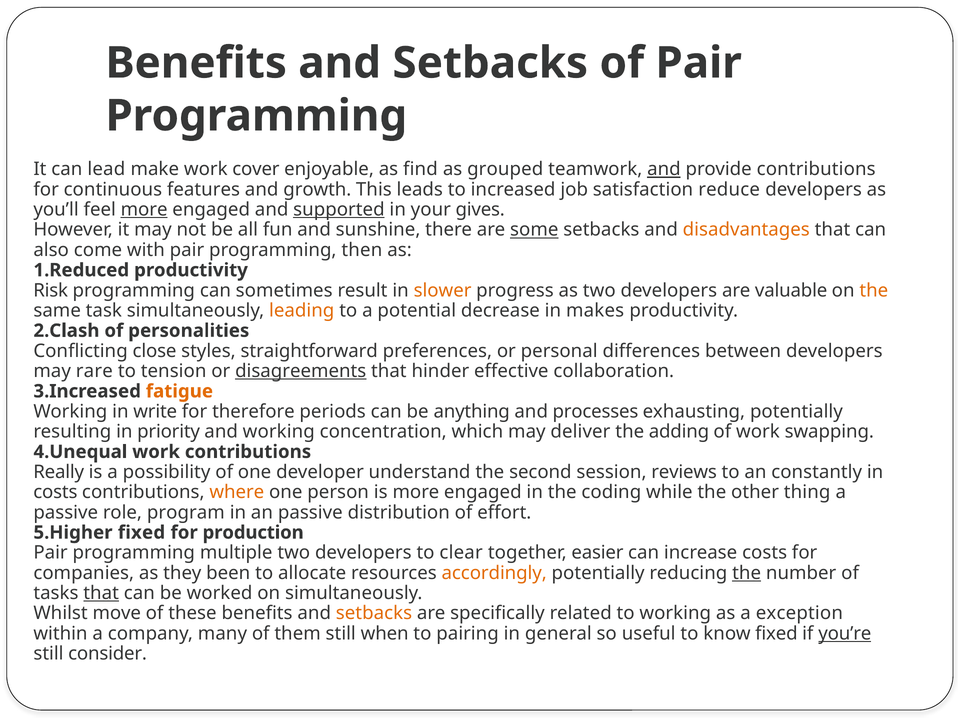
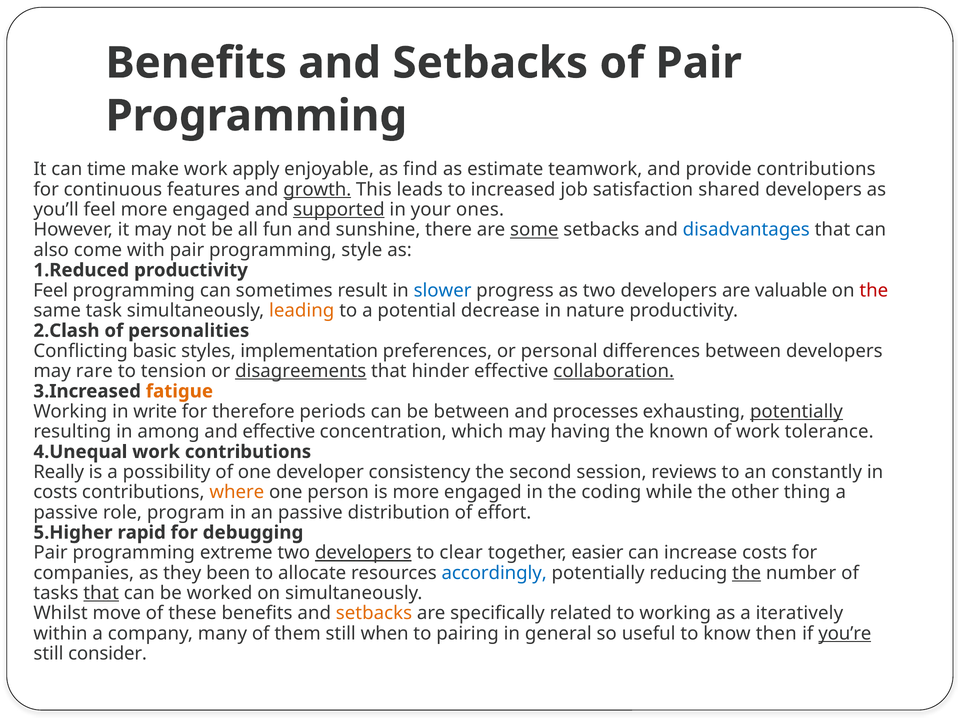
lead: lead -> time
cover: cover -> apply
grouped: grouped -> estimate
and at (664, 169) underline: present -> none
growth underline: none -> present
reduce: reduce -> shared
more at (144, 210) underline: present -> none
gives: gives -> ones
disadvantages colour: orange -> blue
then: then -> style
Risk at (51, 290): Risk -> Feel
slower colour: orange -> blue
the at (874, 290) colour: orange -> red
makes: makes -> nature
close: close -> basic
straightforward: straightforward -> implementation
collaboration underline: none -> present
be anything: anything -> between
potentially at (796, 411) underline: none -> present
priority: priority -> among
and working: working -> effective
deliver: deliver -> having
adding: adding -> known
swapping: swapping -> tolerance
understand: understand -> consistency
fixed at (141, 533): fixed -> rapid
production: production -> debugging
multiple: multiple -> extreme
developers at (363, 553) underline: none -> present
accordingly colour: orange -> blue
exception: exception -> iteratively
know fixed: fixed -> then
